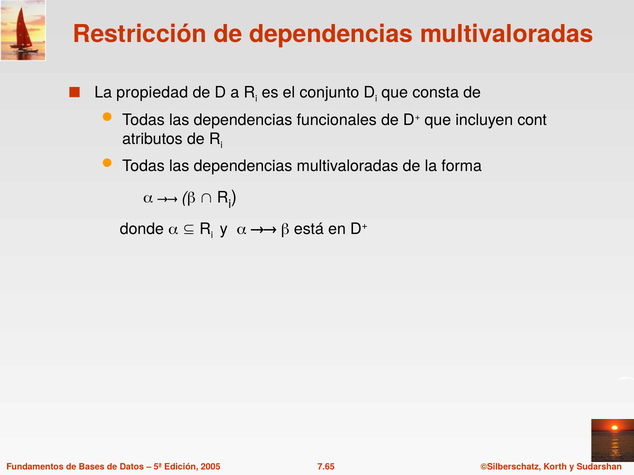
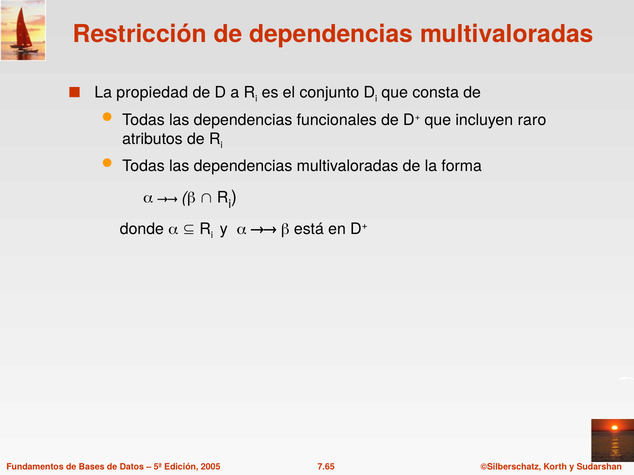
cont: cont -> raro
